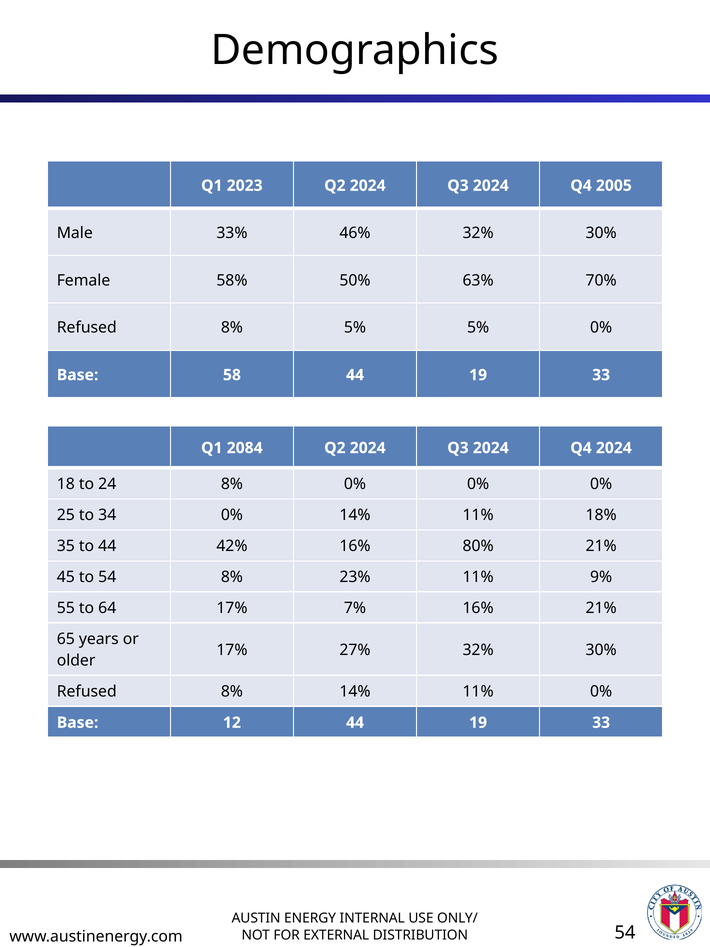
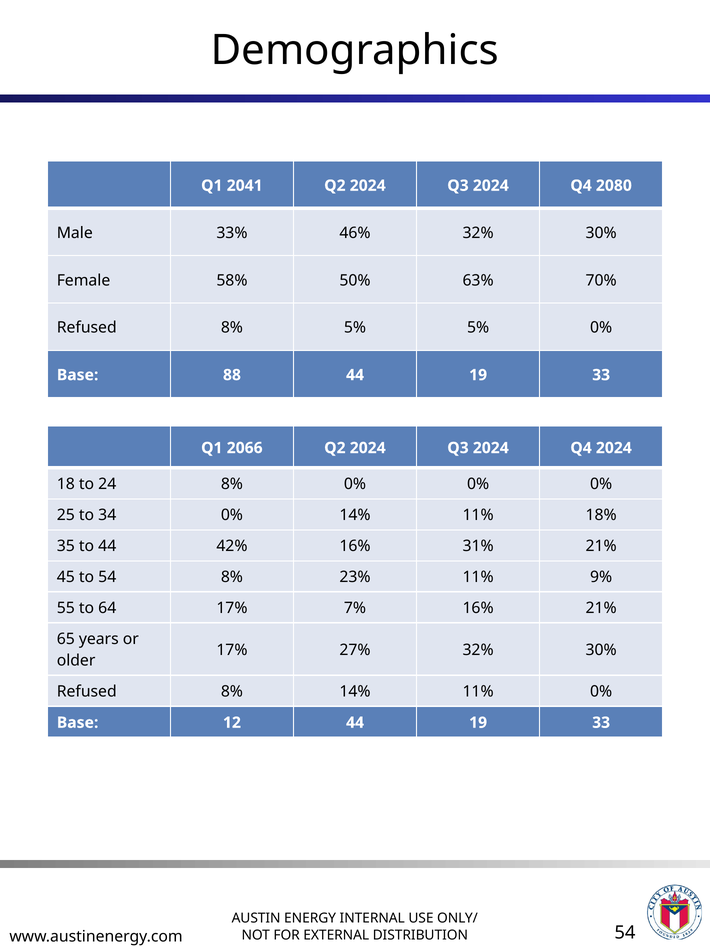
2023: 2023 -> 2041
2005: 2005 -> 2080
58: 58 -> 88
2084: 2084 -> 2066
80%: 80% -> 31%
